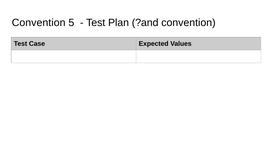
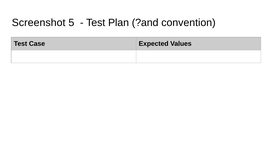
Convention at (39, 23): Convention -> Screenshot
